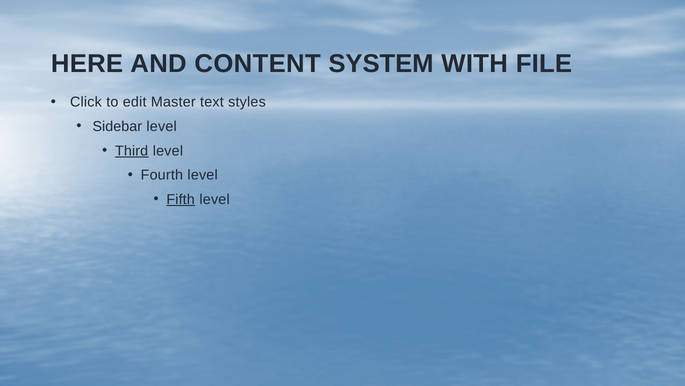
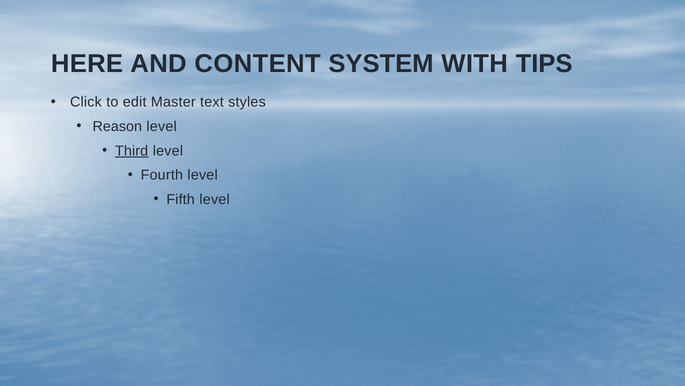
FILE: FILE -> TIPS
Sidebar: Sidebar -> Reason
Fifth underline: present -> none
